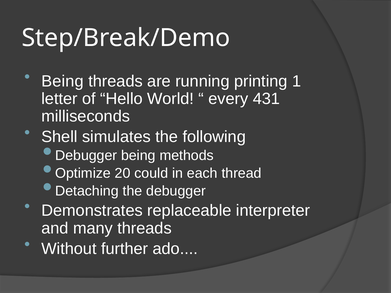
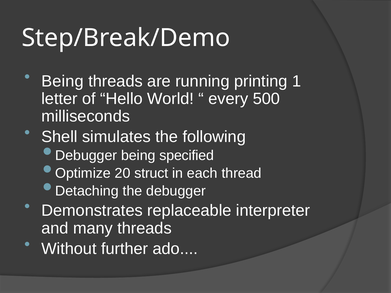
431: 431 -> 500
methods: methods -> specified
could: could -> struct
